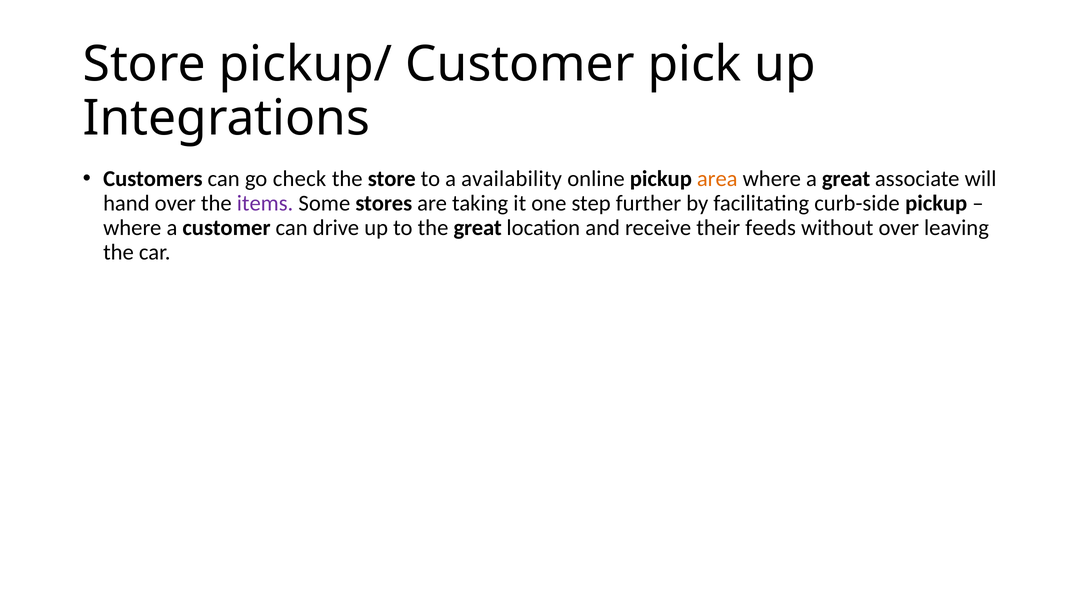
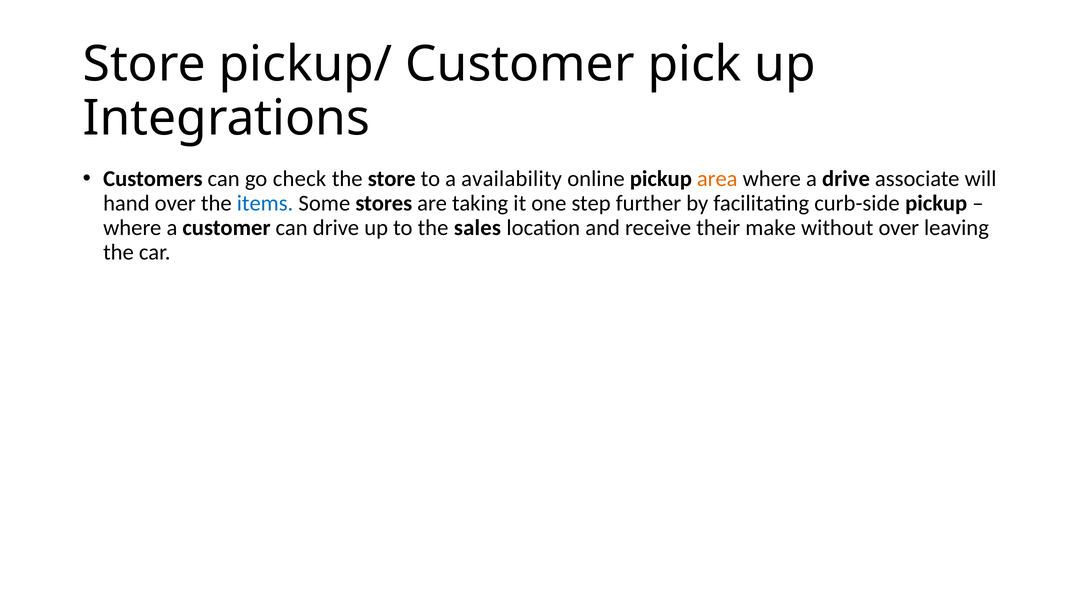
a great: great -> drive
items colour: purple -> blue
the great: great -> sales
feeds: feeds -> make
